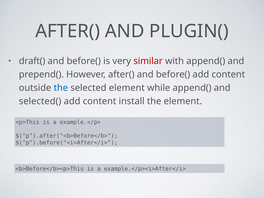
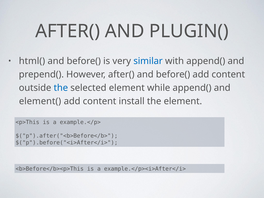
draft(: draft( -> html(
similar colour: red -> blue
selected(: selected( -> element(
